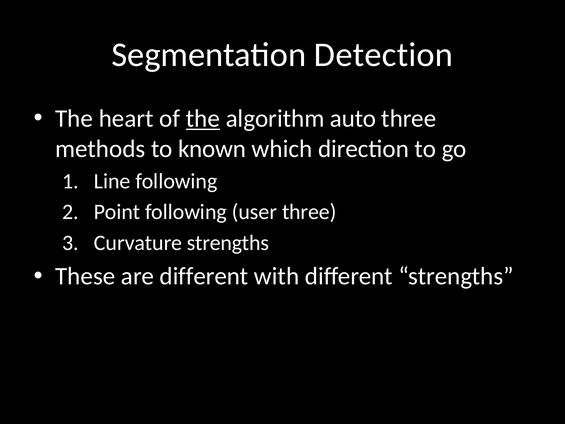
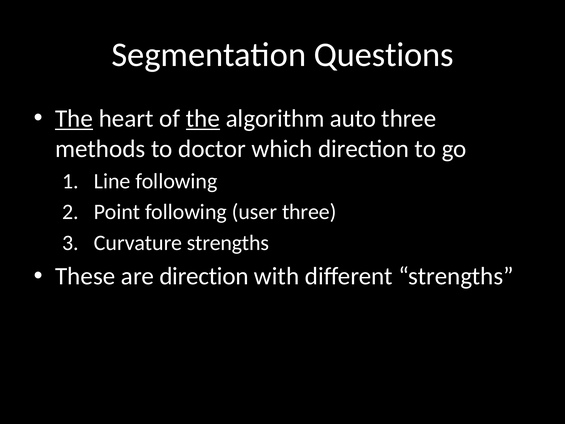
Detection: Detection -> Questions
The at (74, 119) underline: none -> present
known: known -> doctor
are different: different -> direction
